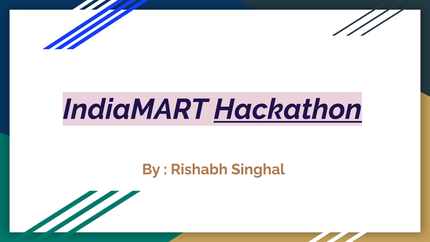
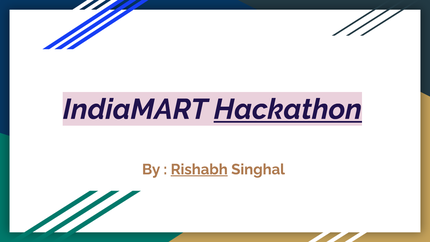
Rishabh underline: none -> present
